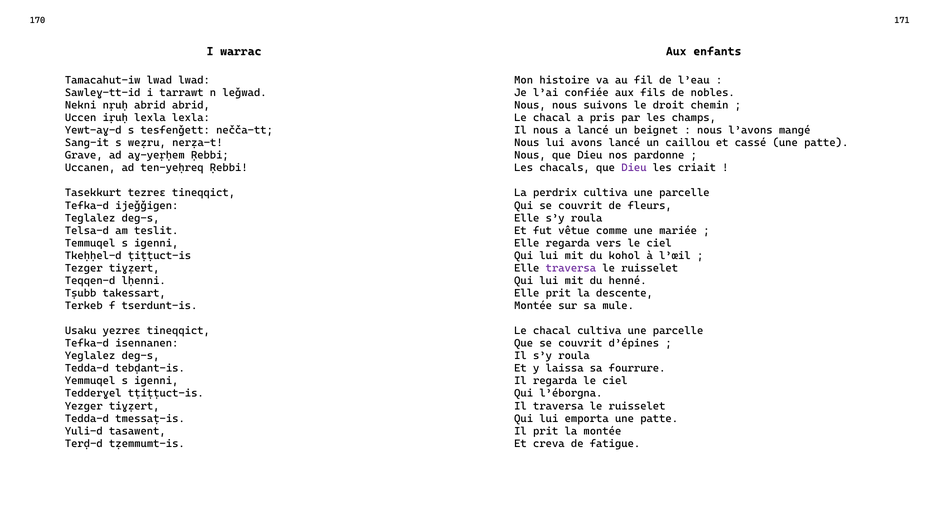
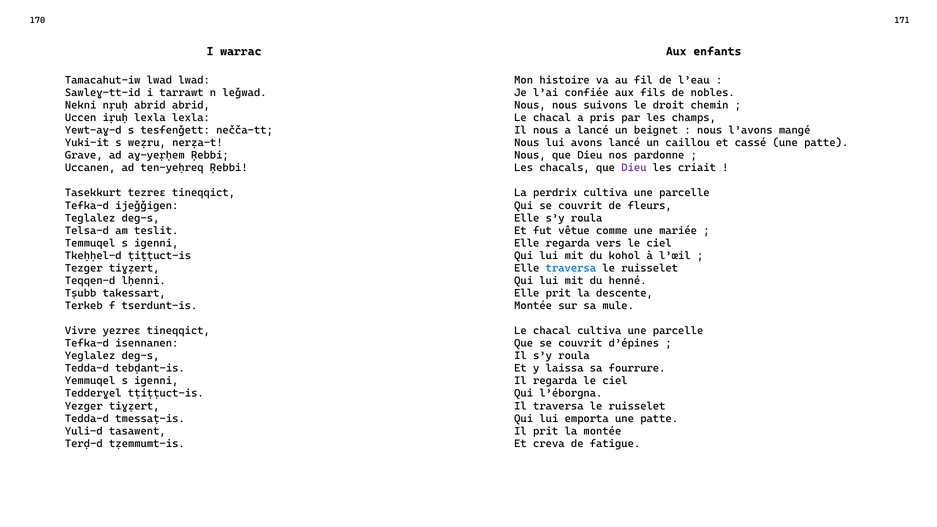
Sang-it: Sang-it -> Yuki-it
traversa at (571, 268) colour: purple -> blue
Usaku: Usaku -> Vivre
